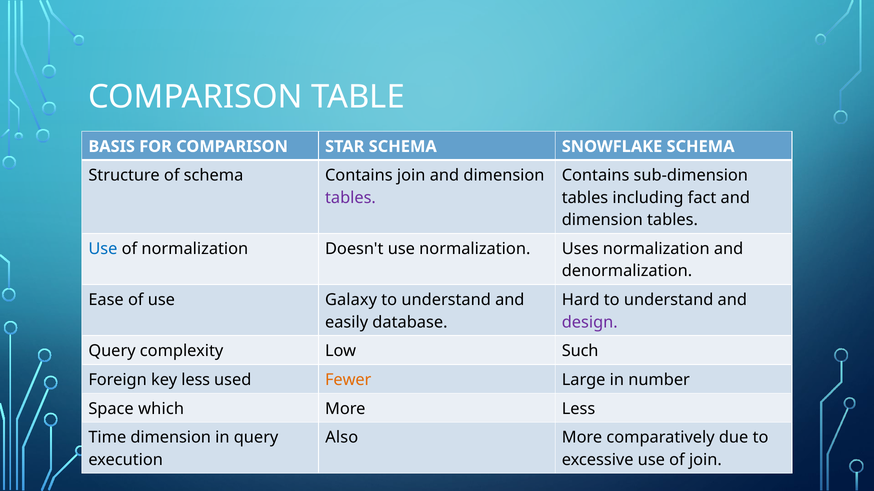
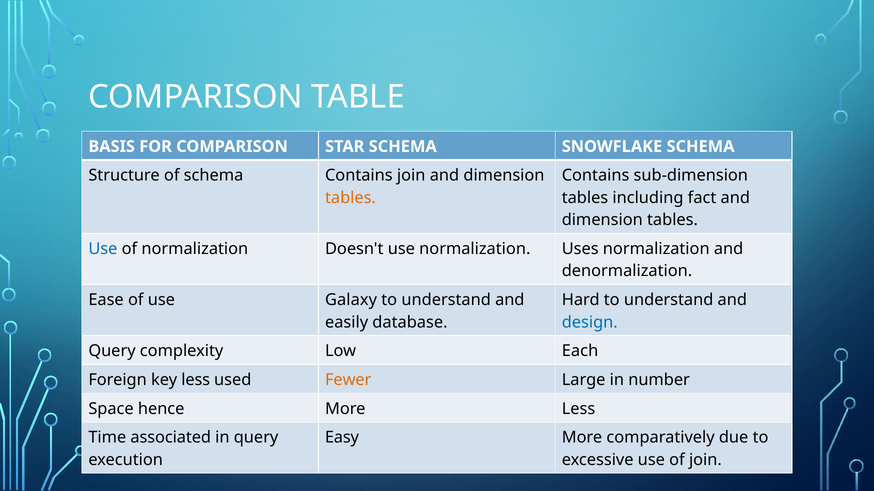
tables at (350, 198) colour: purple -> orange
design colour: purple -> blue
Such: Such -> Each
which: which -> hence
Time dimension: dimension -> associated
Also: Also -> Easy
